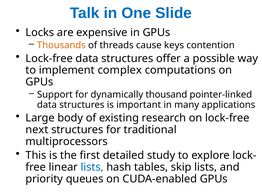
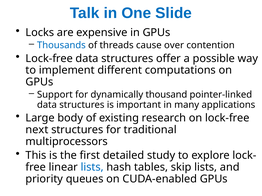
Thousands colour: orange -> blue
keys: keys -> over
complex: complex -> different
